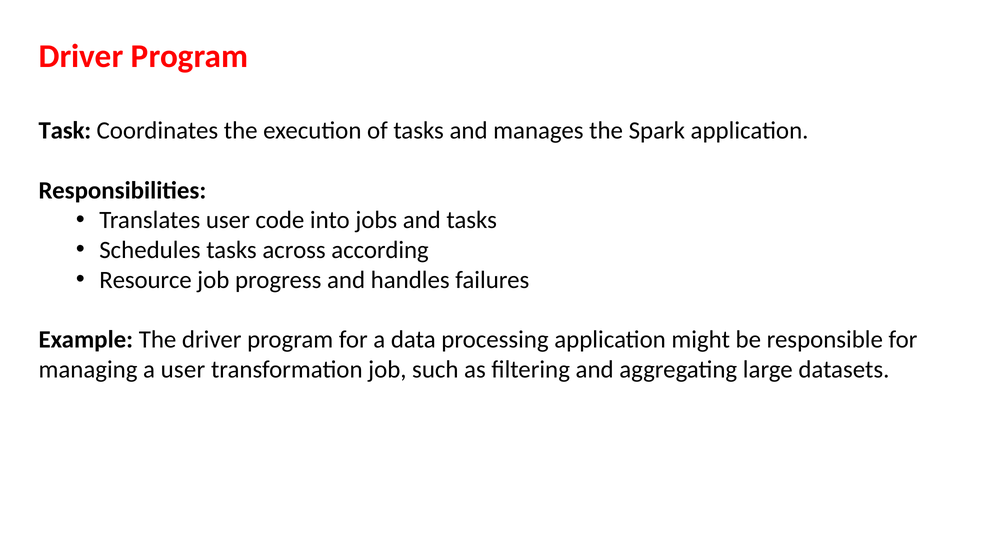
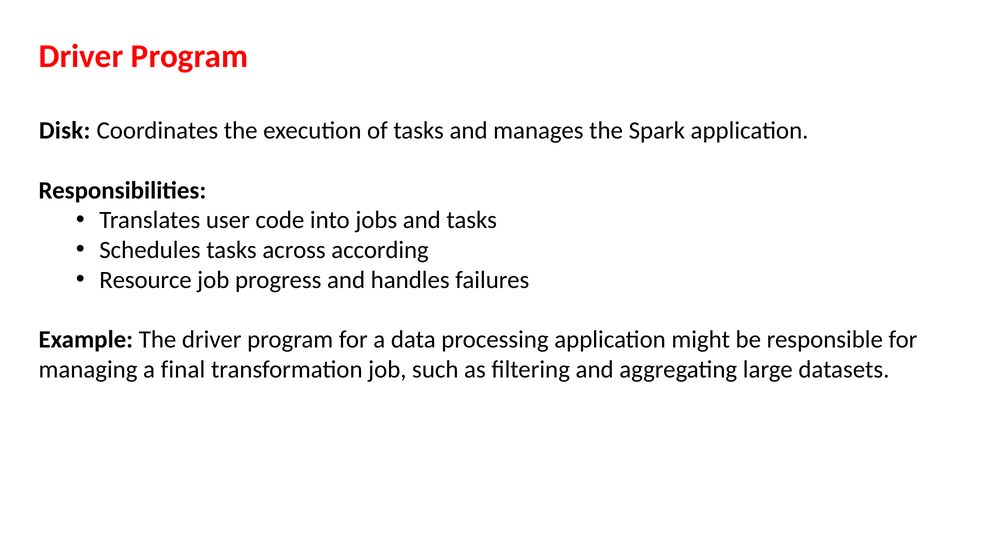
Task: Task -> Disk
a user: user -> final
